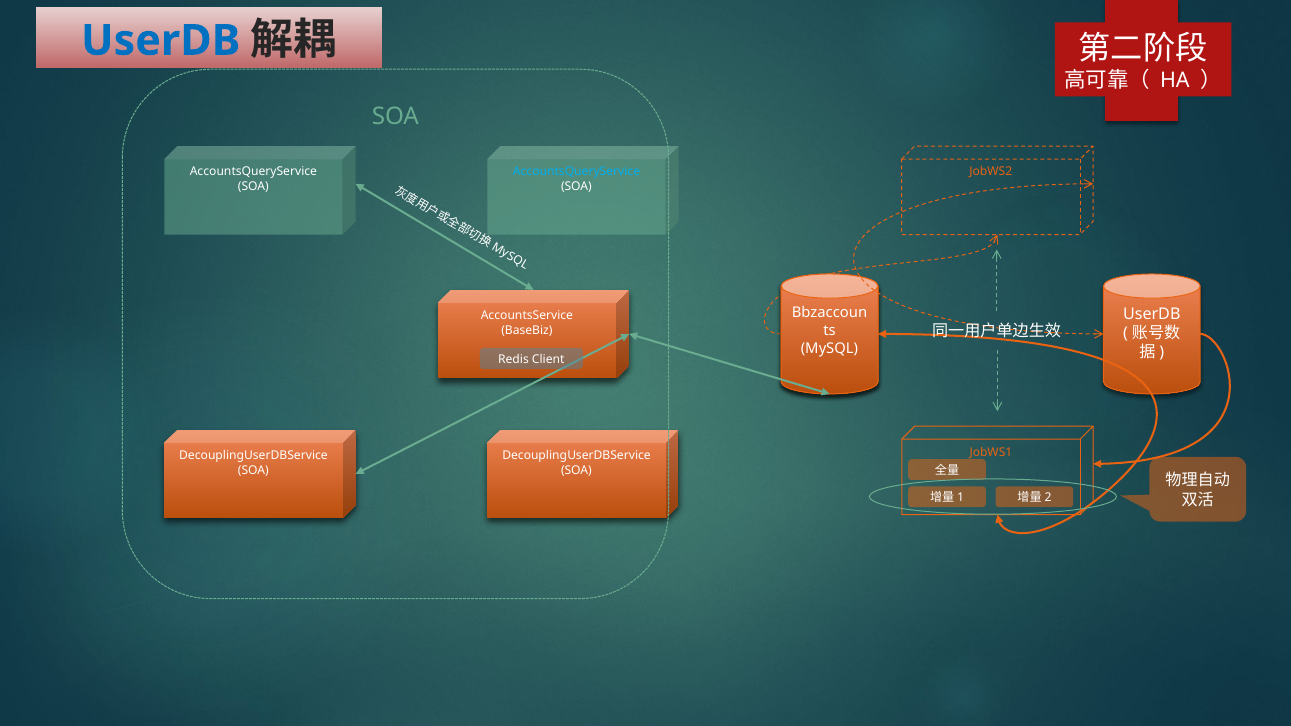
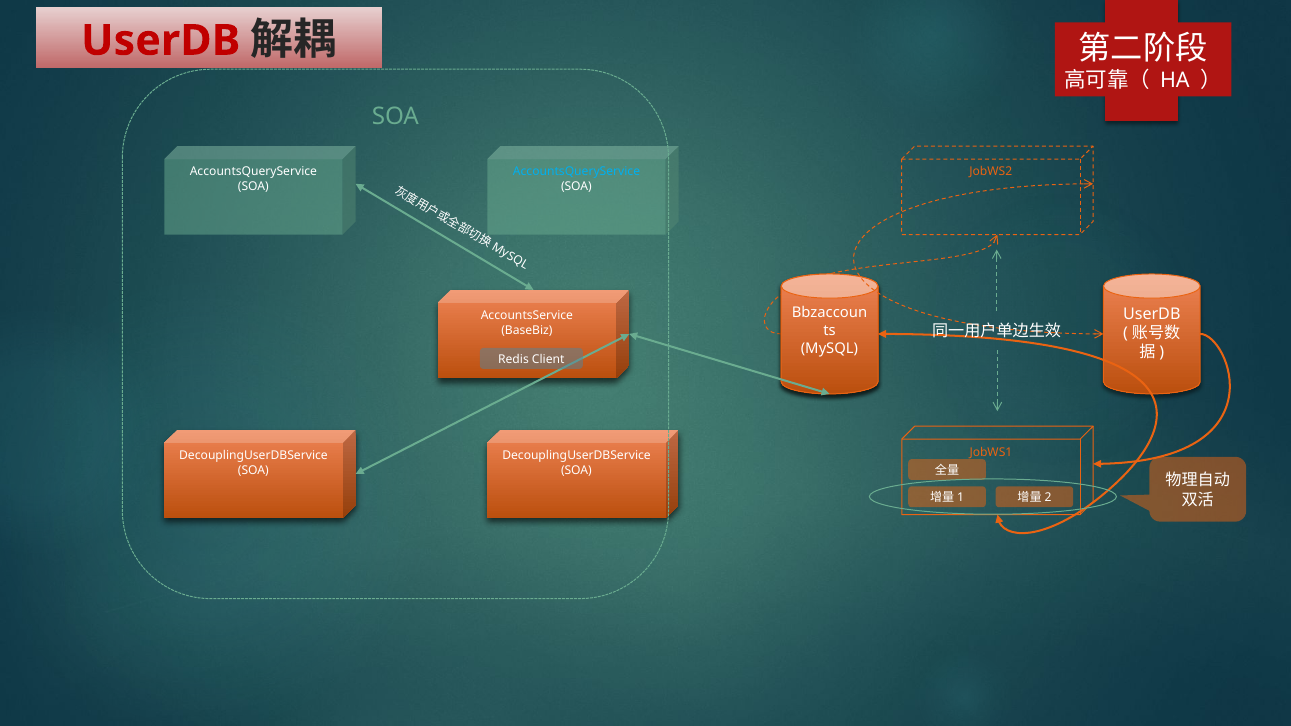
UserDB at (161, 41) colour: blue -> red
